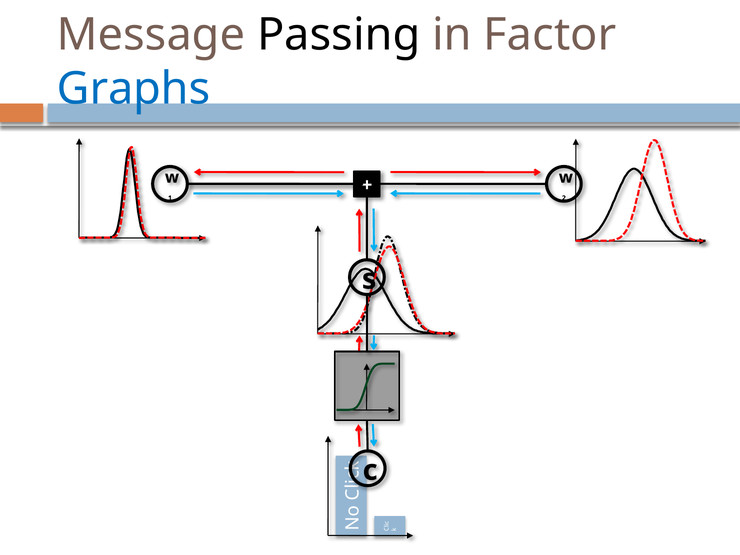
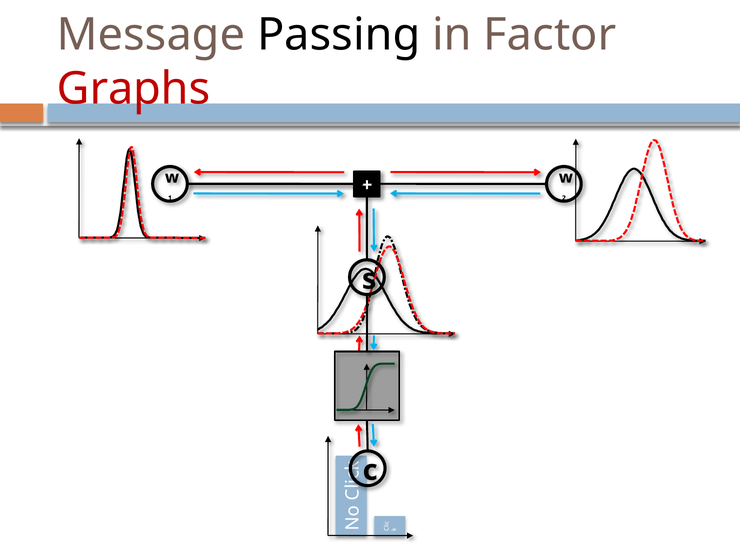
Graphs colour: blue -> red
